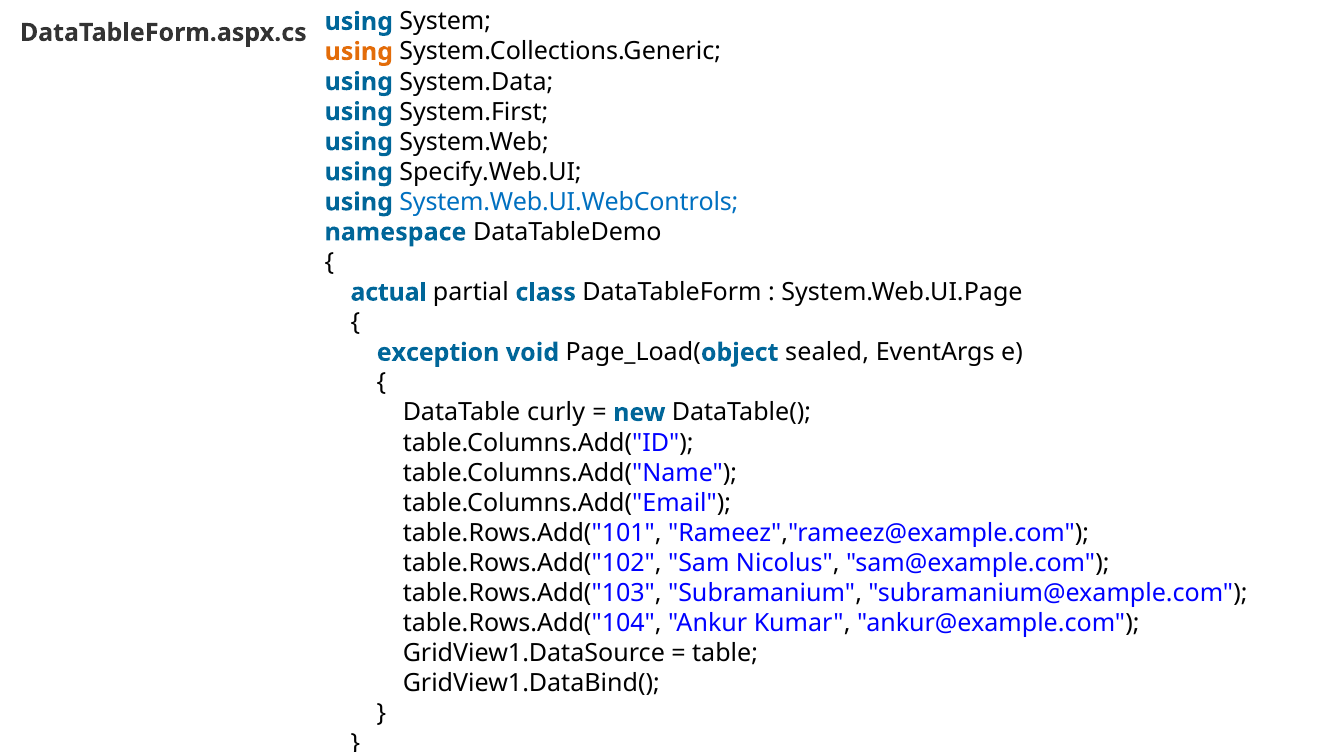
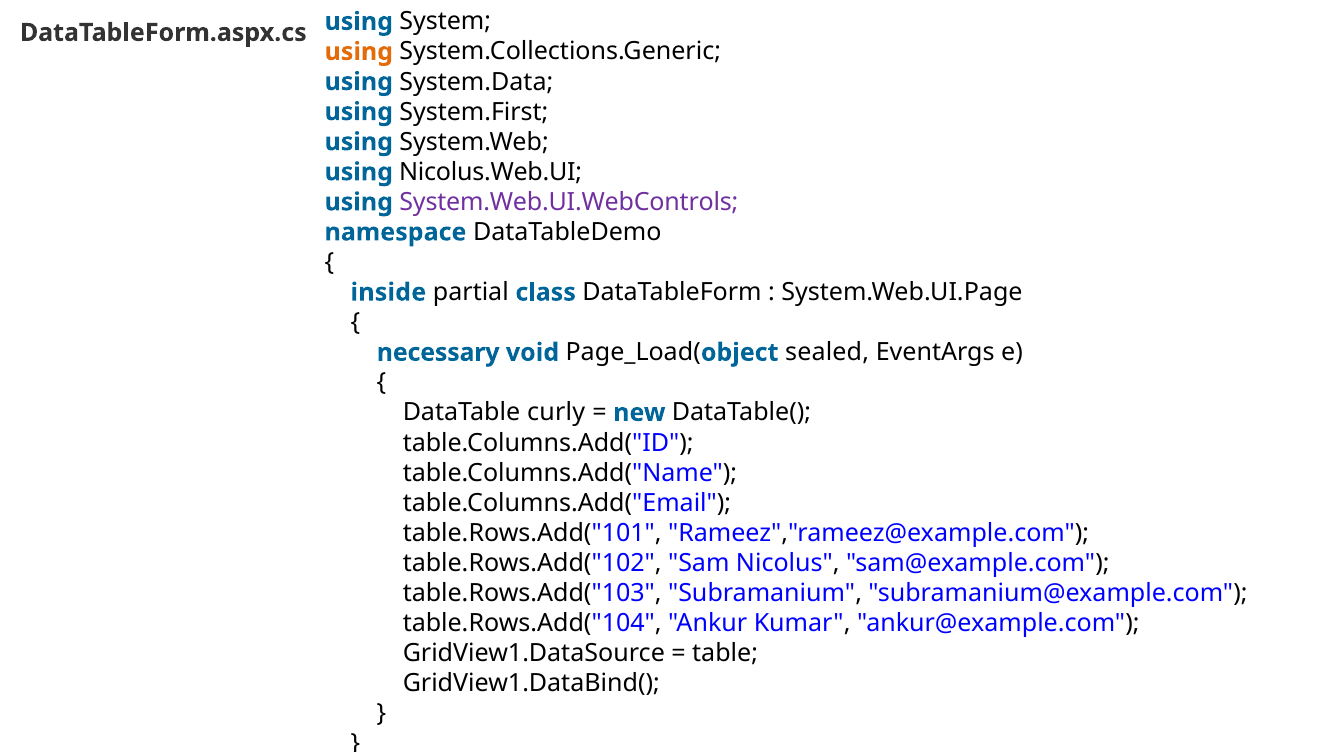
Specify.Web.UI: Specify.Web.UI -> Nicolus.Web.UI
System.Web.UI.WebControls colour: blue -> purple
actual: actual -> inside
exception: exception -> necessary
